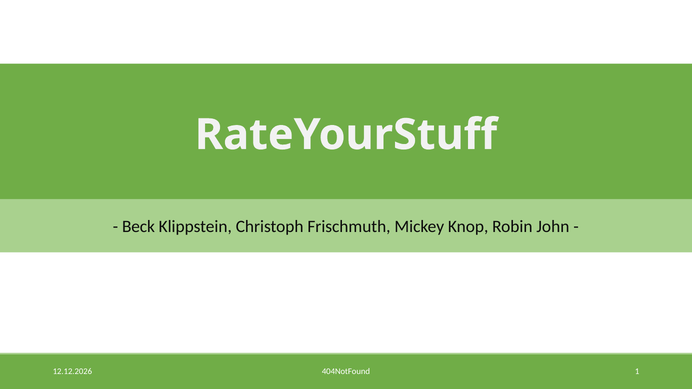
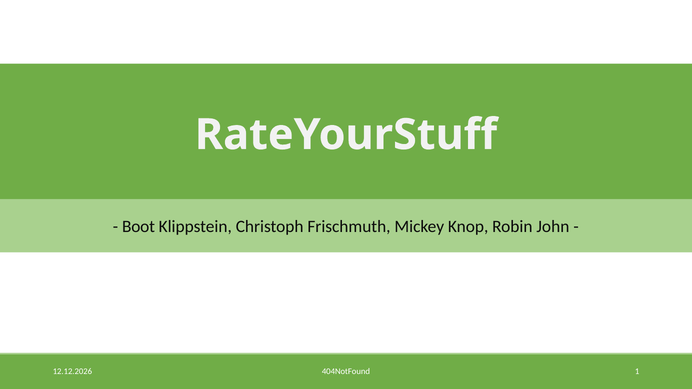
Beck: Beck -> Boot
